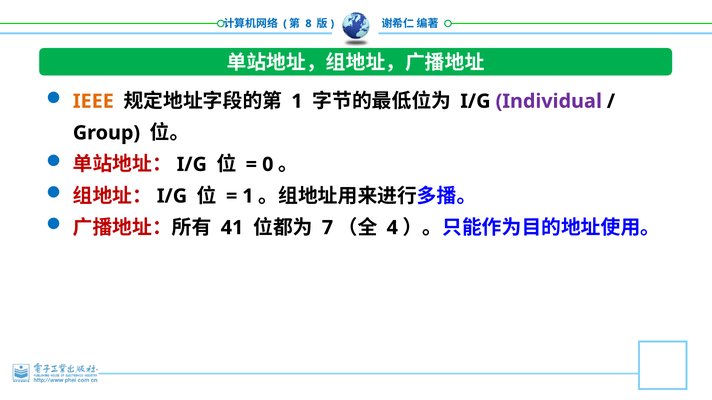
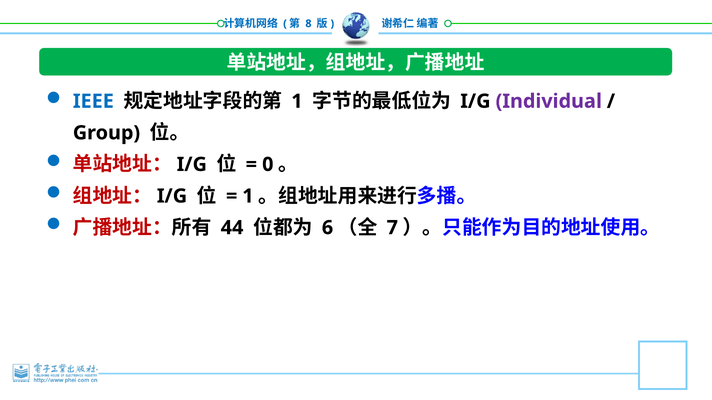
IEEE colour: orange -> blue
41: 41 -> 44
7: 7 -> 6
4: 4 -> 7
